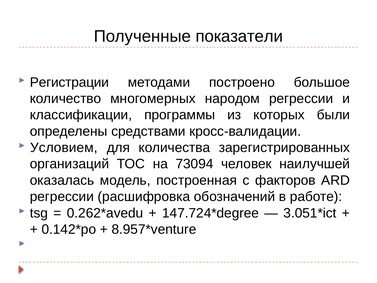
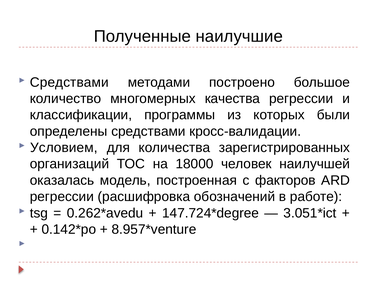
показатели: показатели -> наилучшие
Регистрации at (69, 82): Регистрации -> Средствами
народом: народом -> качества
73094: 73094 -> 18000
